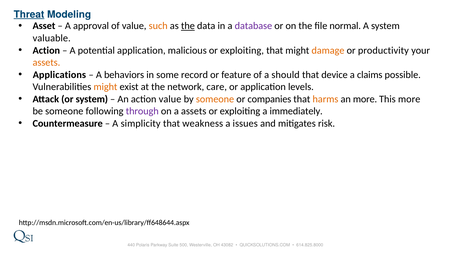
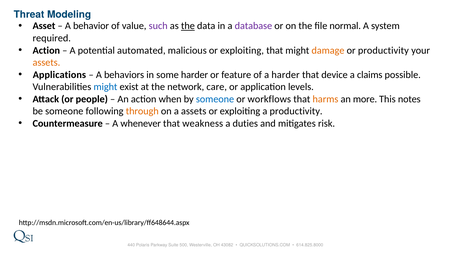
Threat underline: present -> none
approval: approval -> behavior
such colour: orange -> purple
valuable: valuable -> required
potential application: application -> automated
some record: record -> harder
a should: should -> harder
might at (105, 87) colour: orange -> blue
or system: system -> people
action value: value -> when
someone at (215, 99) colour: orange -> blue
companies: companies -> workflows
This more: more -> notes
through colour: purple -> orange
a immediately: immediately -> productivity
simplicity: simplicity -> whenever
issues: issues -> duties
